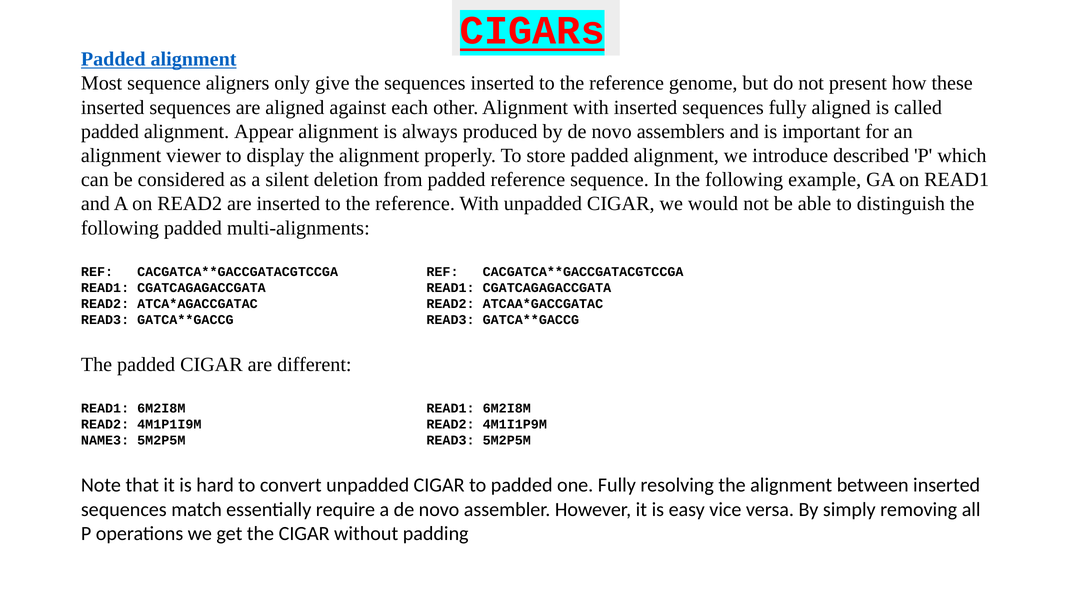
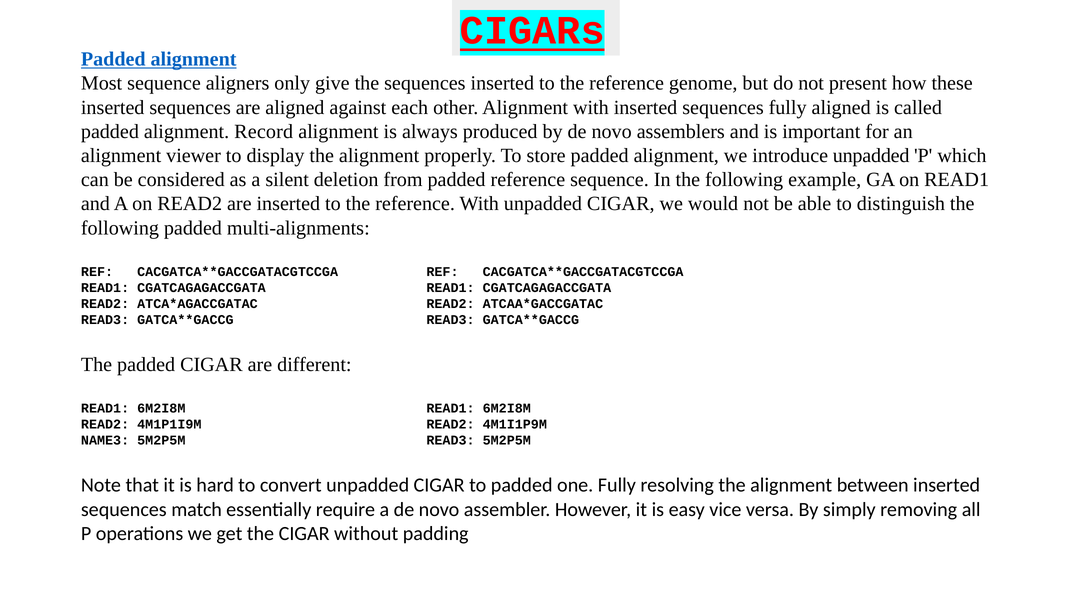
Appear: Appear -> Record
introduce described: described -> unpadded
